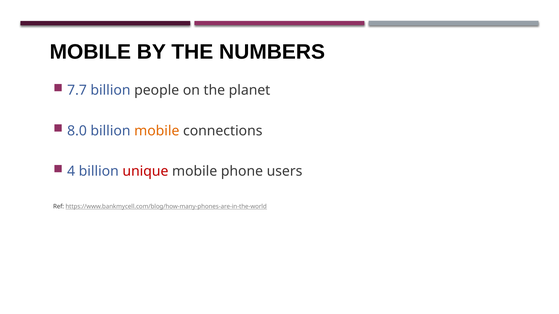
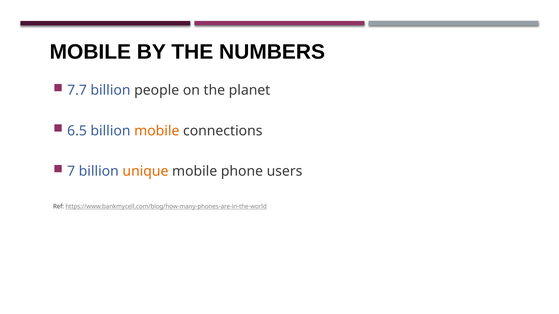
8.0: 8.0 -> 6.5
4: 4 -> 7
unique colour: red -> orange
